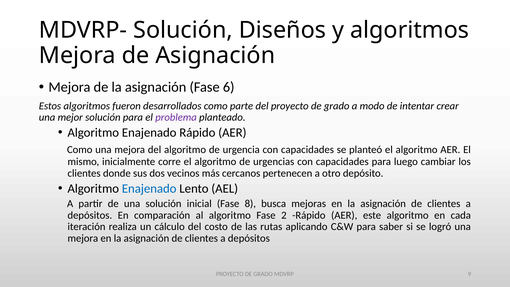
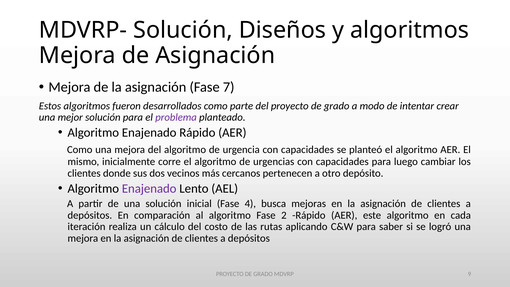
6: 6 -> 7
Enajenado at (149, 188) colour: blue -> purple
8: 8 -> 4
